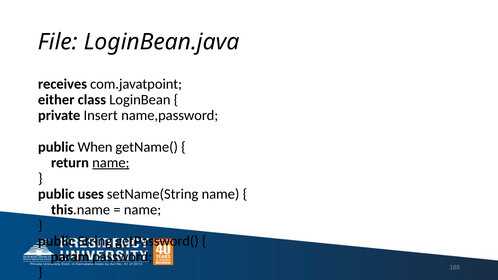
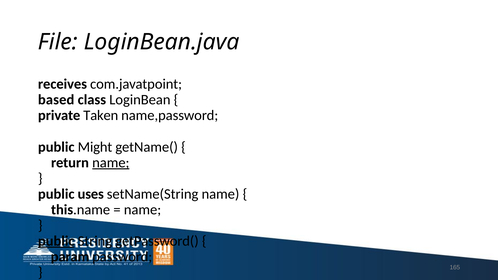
either: either -> based
Insert: Insert -> Taken
When: When -> Might
public at (56, 241) underline: none -> present
